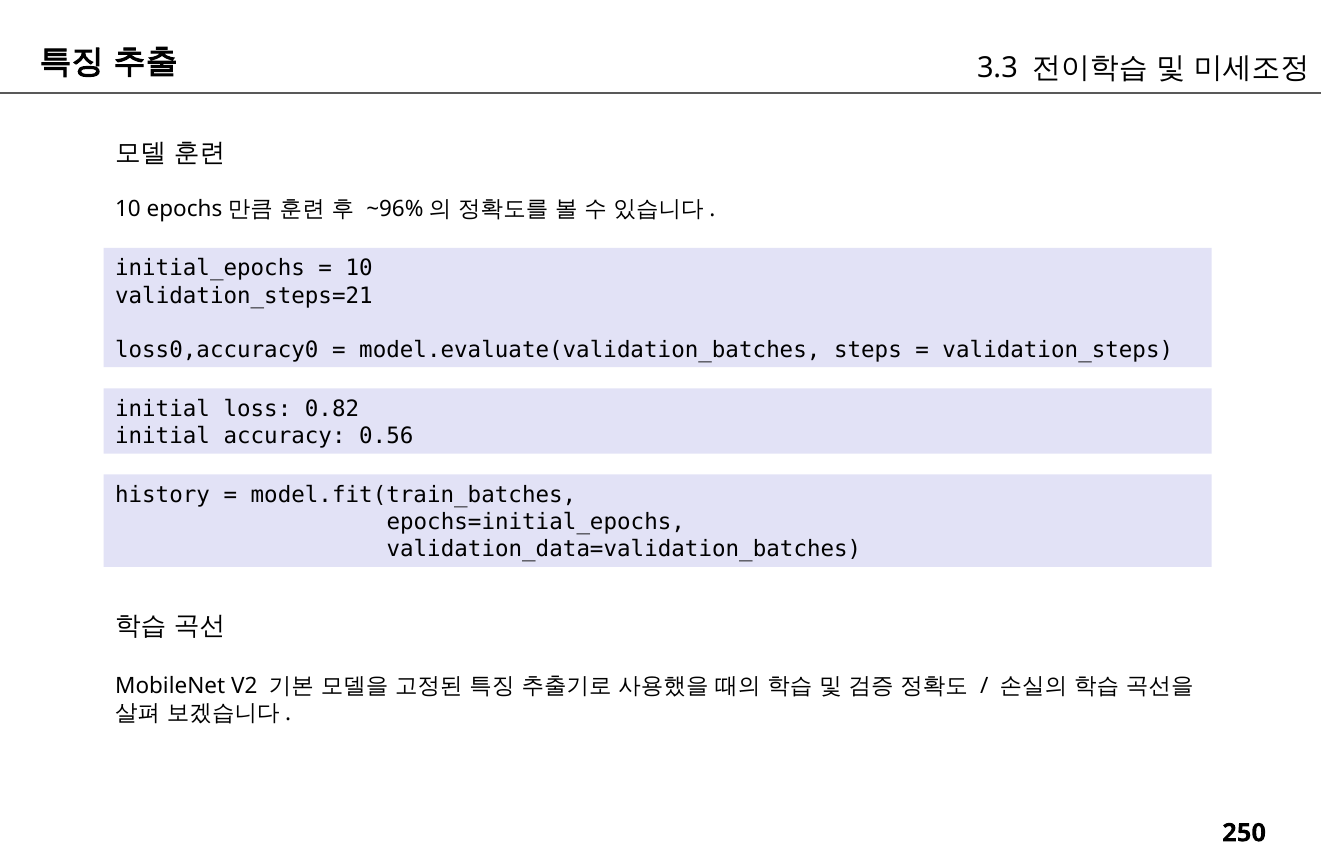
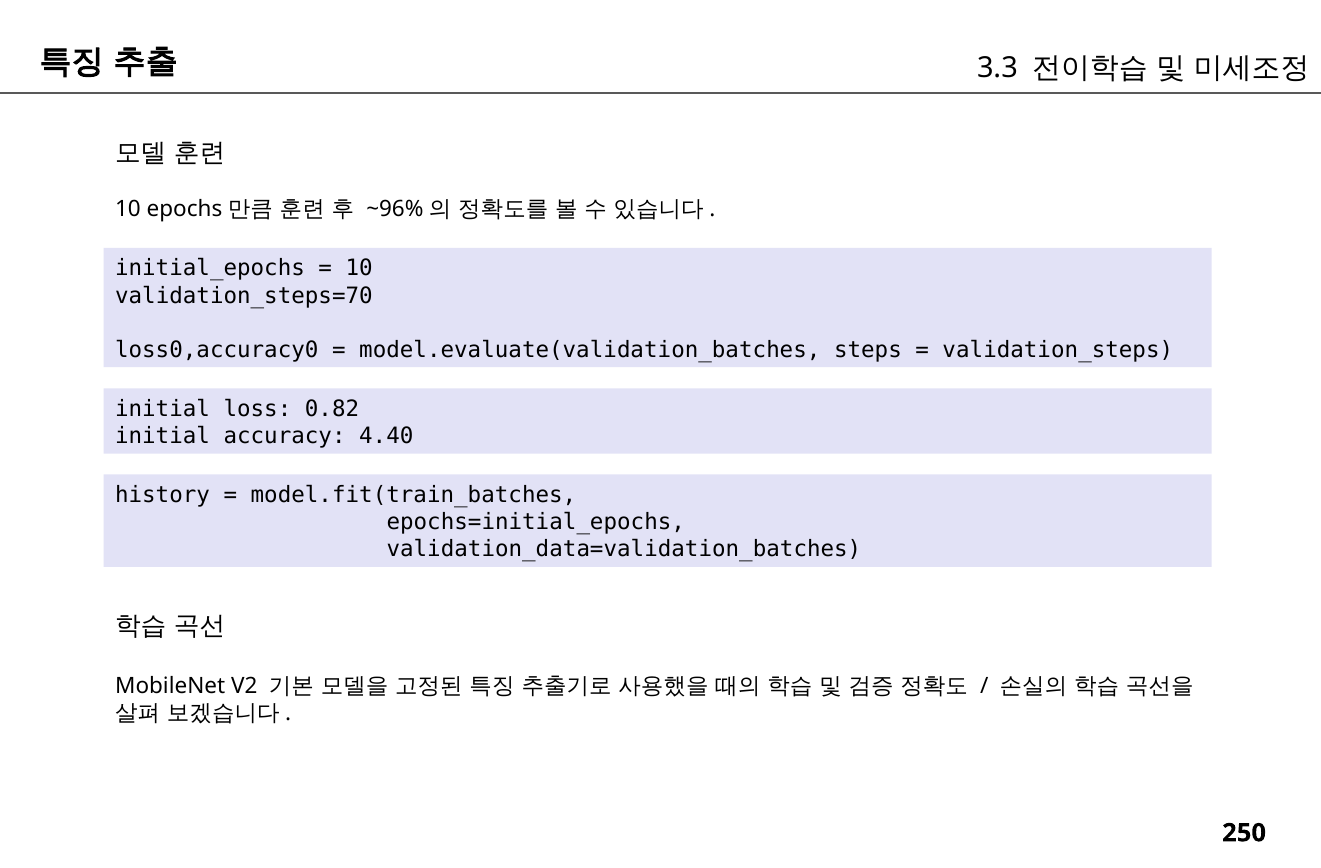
validation_steps=21: validation_steps=21 -> validation_steps=70
0.56: 0.56 -> 4.40
